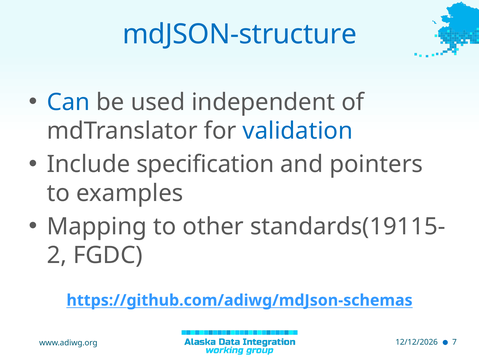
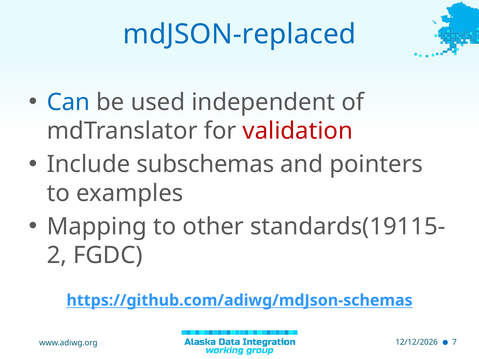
mdJSON-structure: mdJSON-structure -> mdJSON-replaced
validation colour: blue -> red
specification: specification -> subschemas
